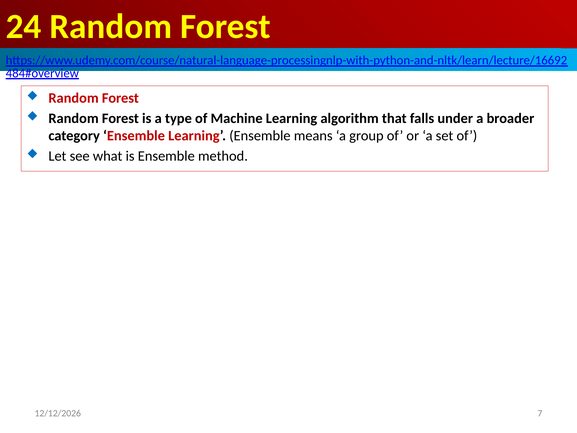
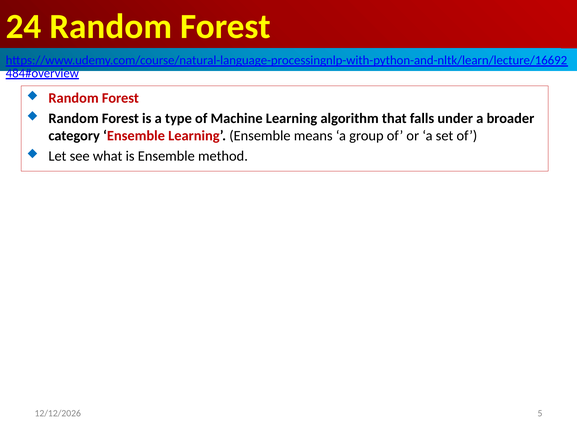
7: 7 -> 5
